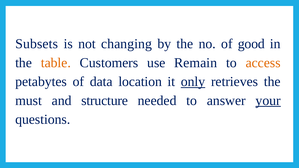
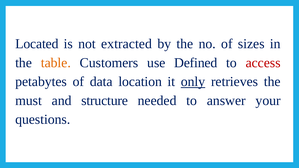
Subsets: Subsets -> Located
changing: changing -> extracted
good: good -> sizes
Remain: Remain -> Defined
access colour: orange -> red
your underline: present -> none
